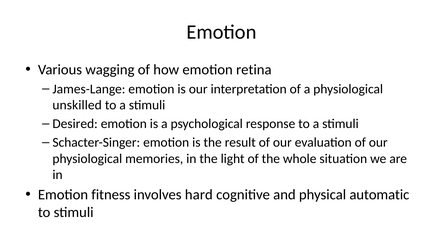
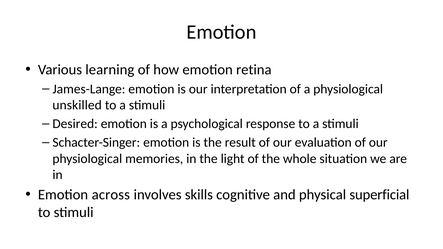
wagging: wagging -> learning
fitness: fitness -> across
hard: hard -> skills
automatic: automatic -> superficial
